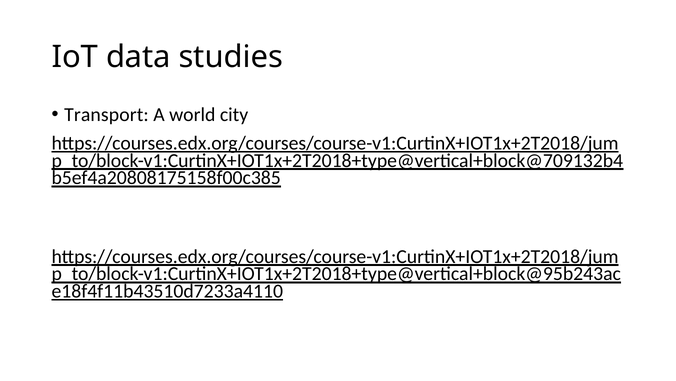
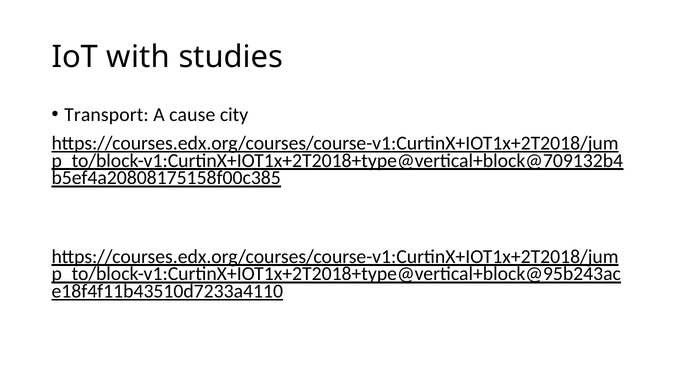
data: data -> with
world: world -> cause
